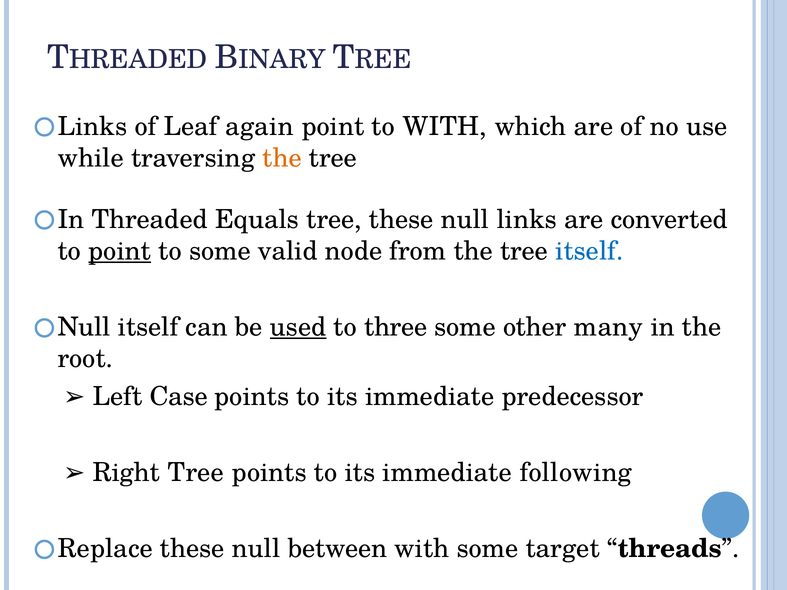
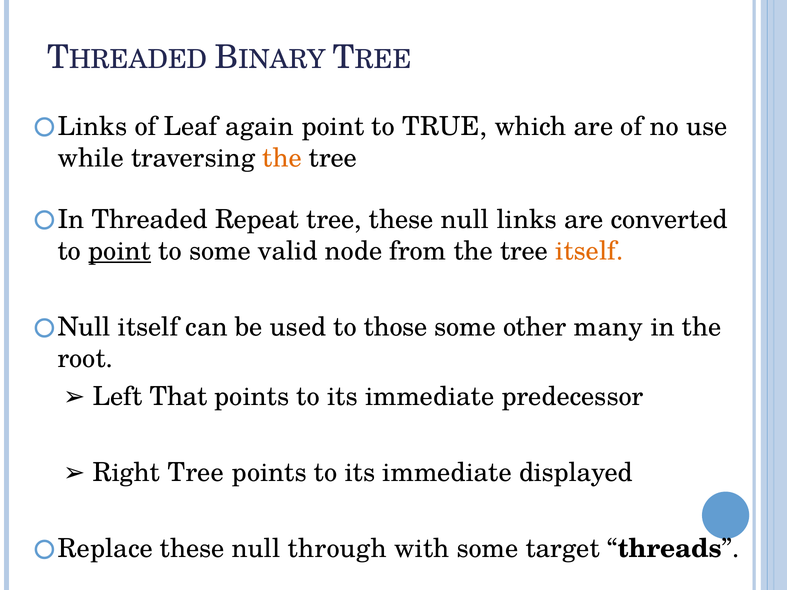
to WITH: WITH -> TRUE
Equals: Equals -> Repeat
itself at (589, 251) colour: blue -> orange
used underline: present -> none
three: three -> those
Case: Case -> That
following: following -> displayed
between: between -> through
